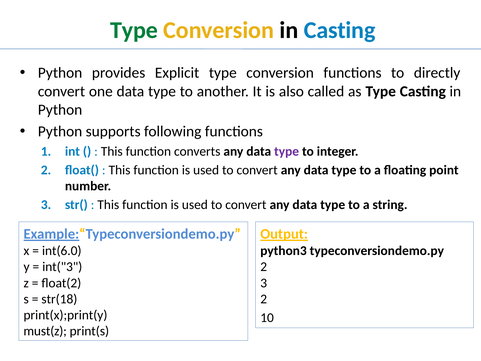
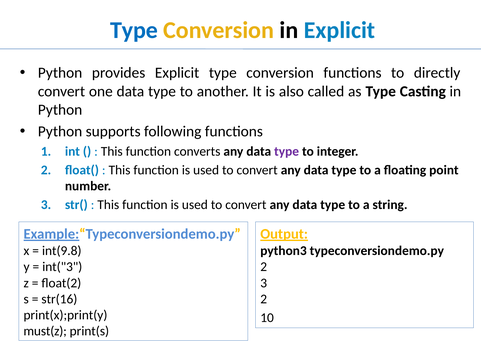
Type at (134, 30) colour: green -> blue
in Casting: Casting -> Explicit
int(6.0: int(6.0 -> int(9.8
str(18: str(18 -> str(16
